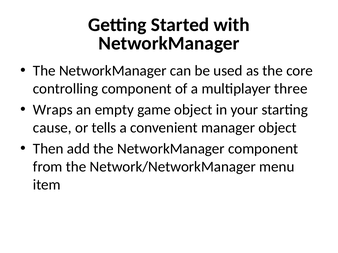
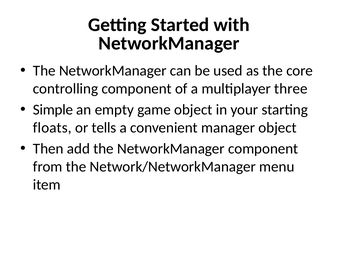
Wraps: Wraps -> Simple
cause: cause -> floats
